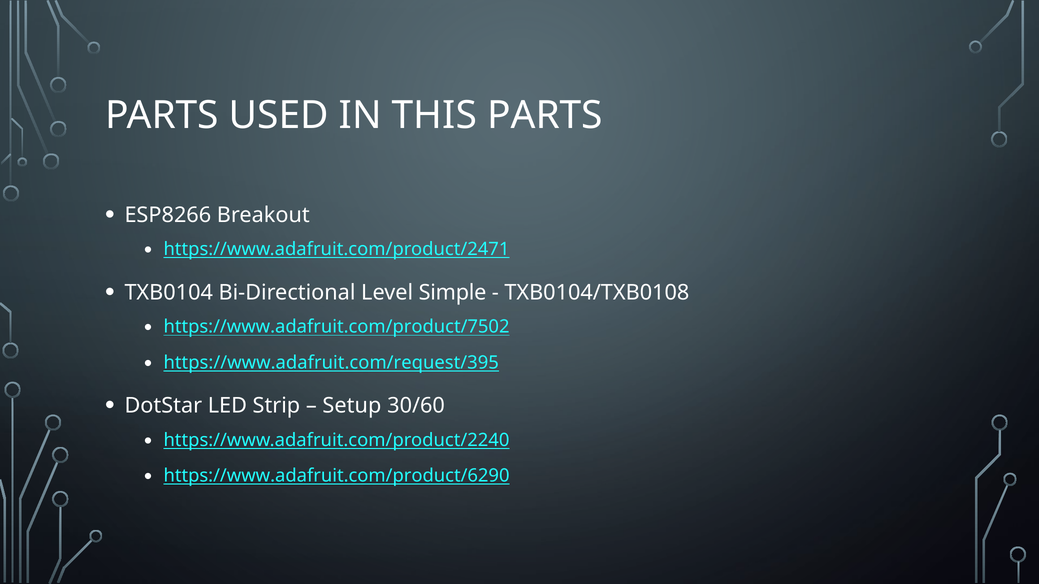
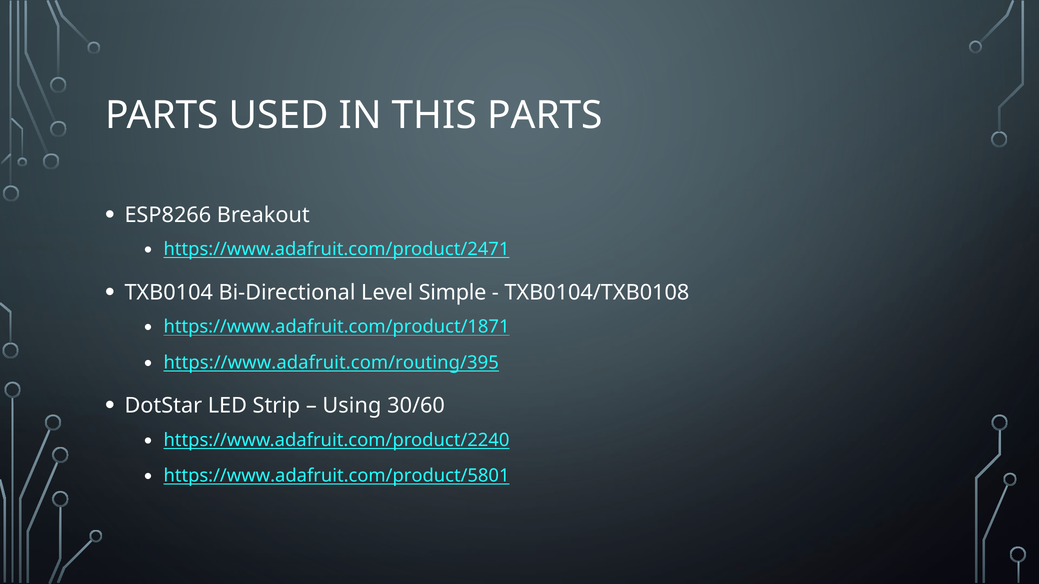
https://www.adafruit.com/product/7502: https://www.adafruit.com/product/7502 -> https://www.adafruit.com/product/1871
https://www.adafruit.com/request/395: https://www.adafruit.com/request/395 -> https://www.adafruit.com/routing/395
Setup: Setup -> Using
https://www.adafruit.com/product/6290: https://www.adafruit.com/product/6290 -> https://www.adafruit.com/product/5801
